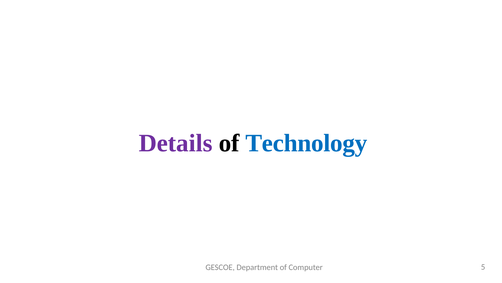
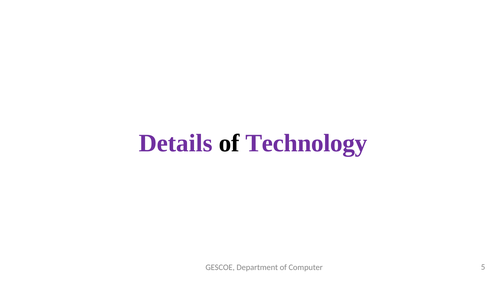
Technology colour: blue -> purple
